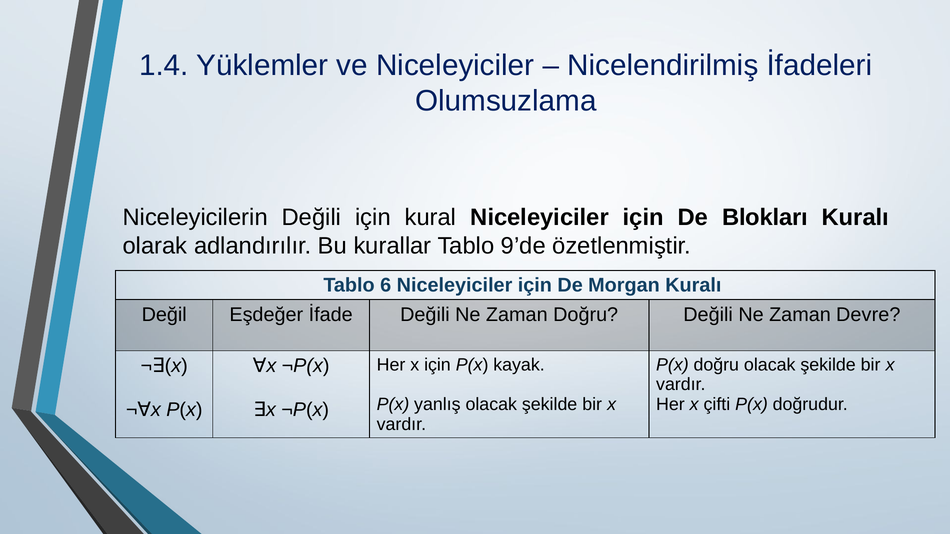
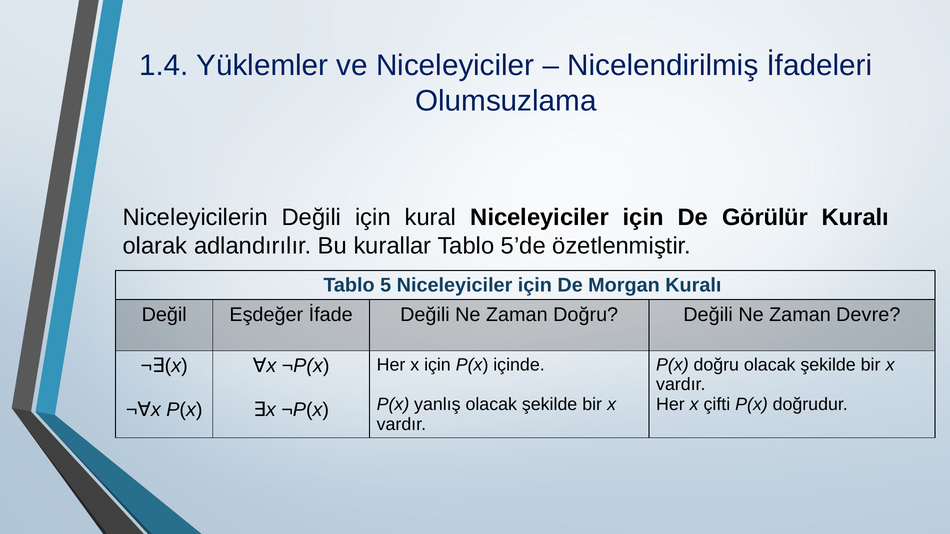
Blokları: Blokları -> Görülür
9’de: 9’de -> 5’de
6: 6 -> 5
kayak: kayak -> içinde
